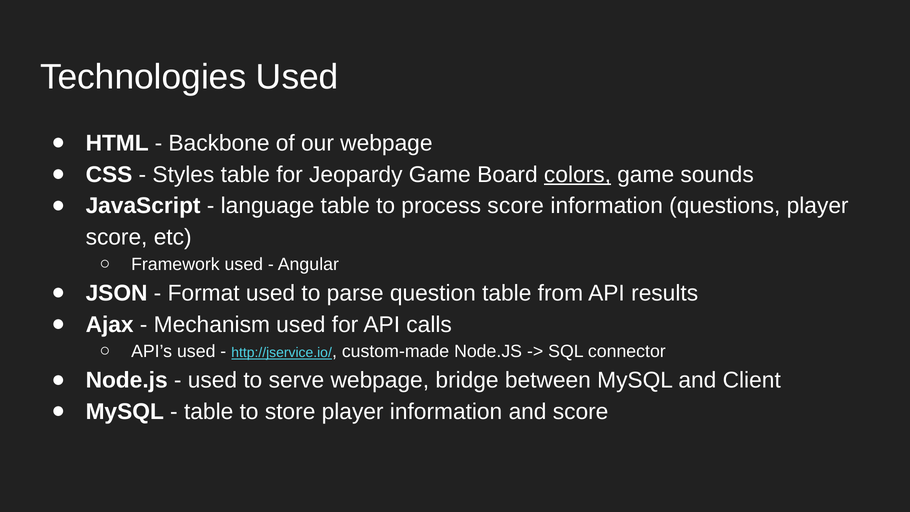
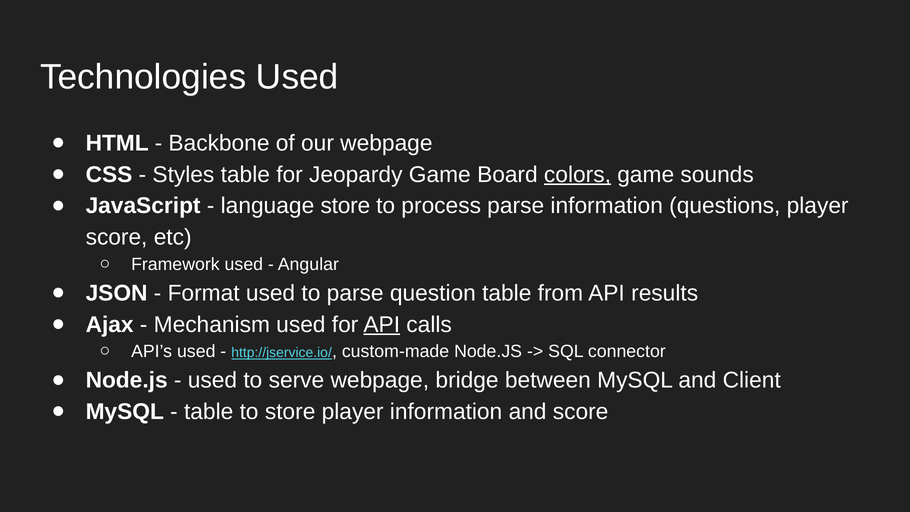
language table: table -> store
process score: score -> parse
API at (382, 324) underline: none -> present
